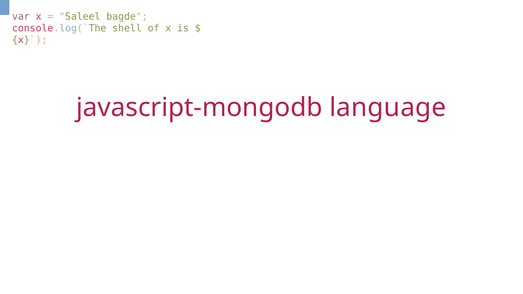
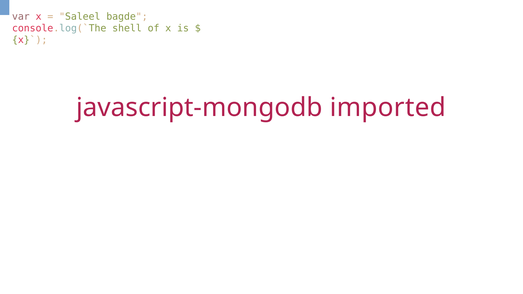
language: language -> imported
